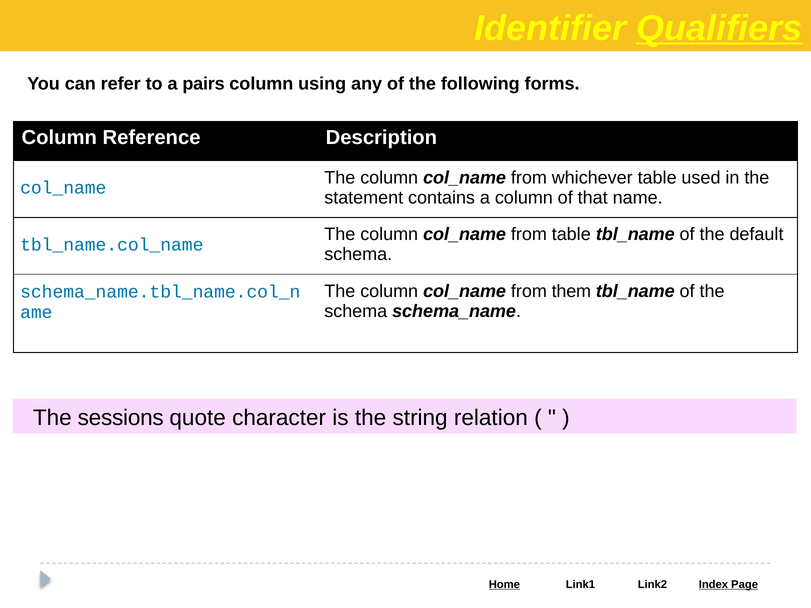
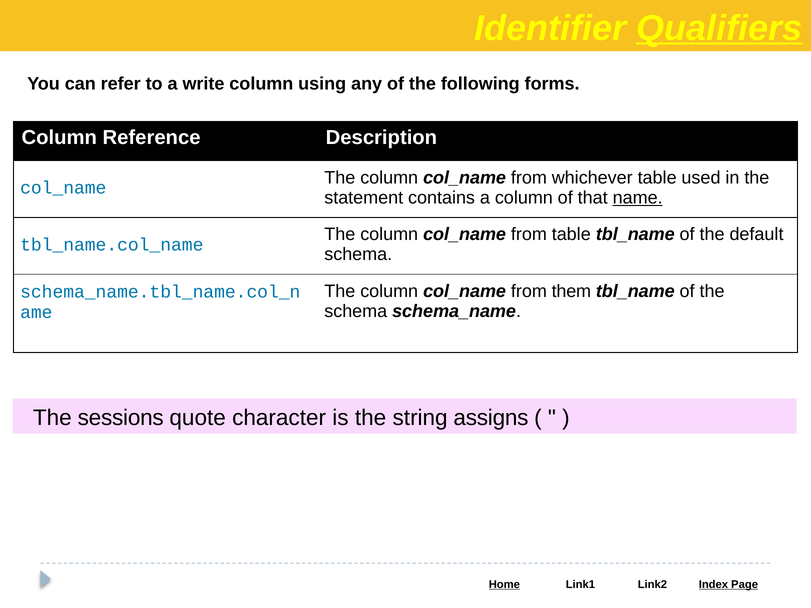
pairs: pairs -> write
name underline: none -> present
relation: relation -> assigns
